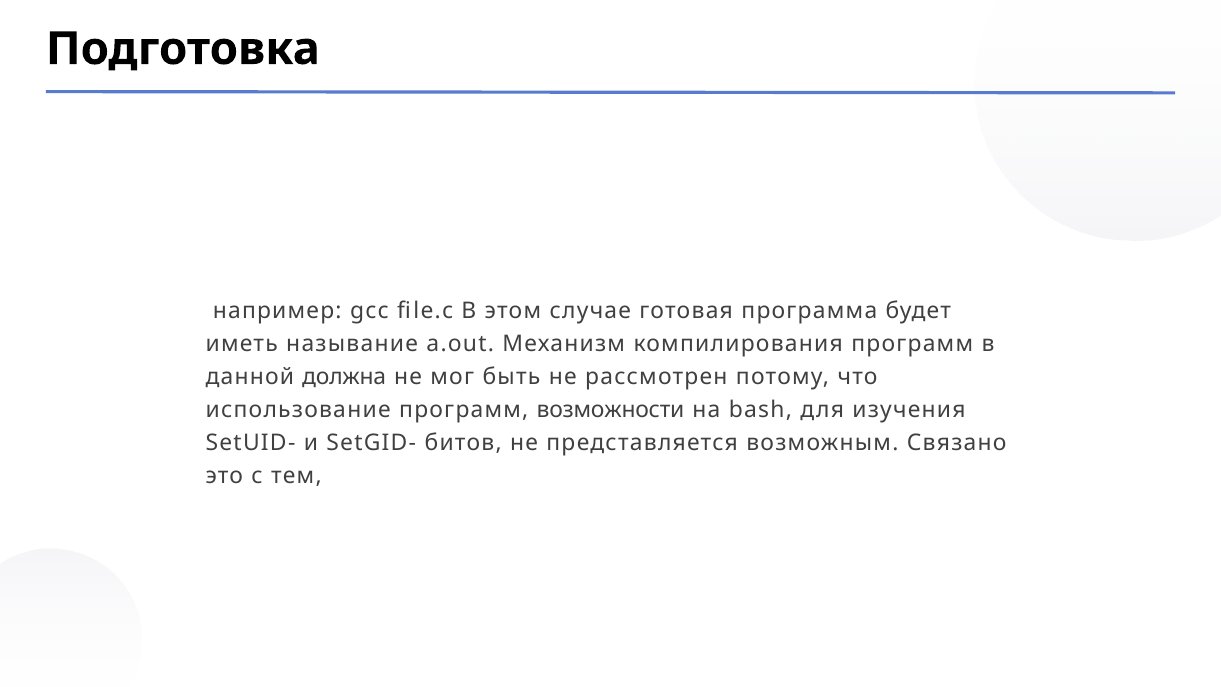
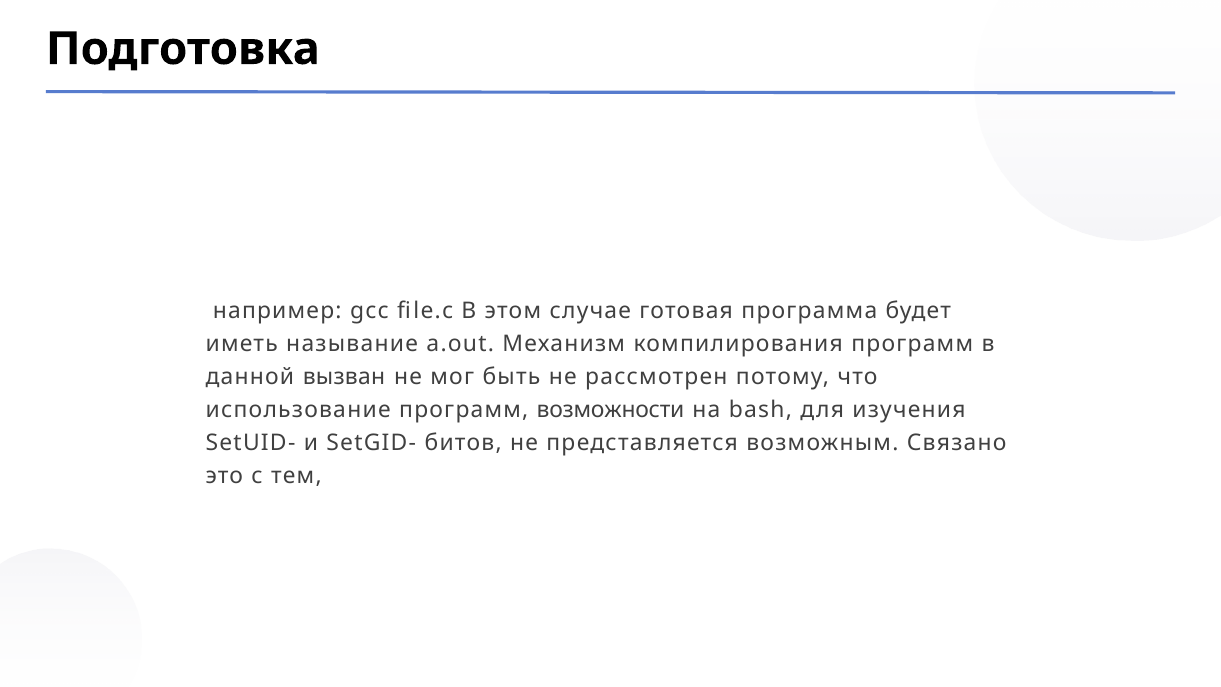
должна: должна -> вызван
